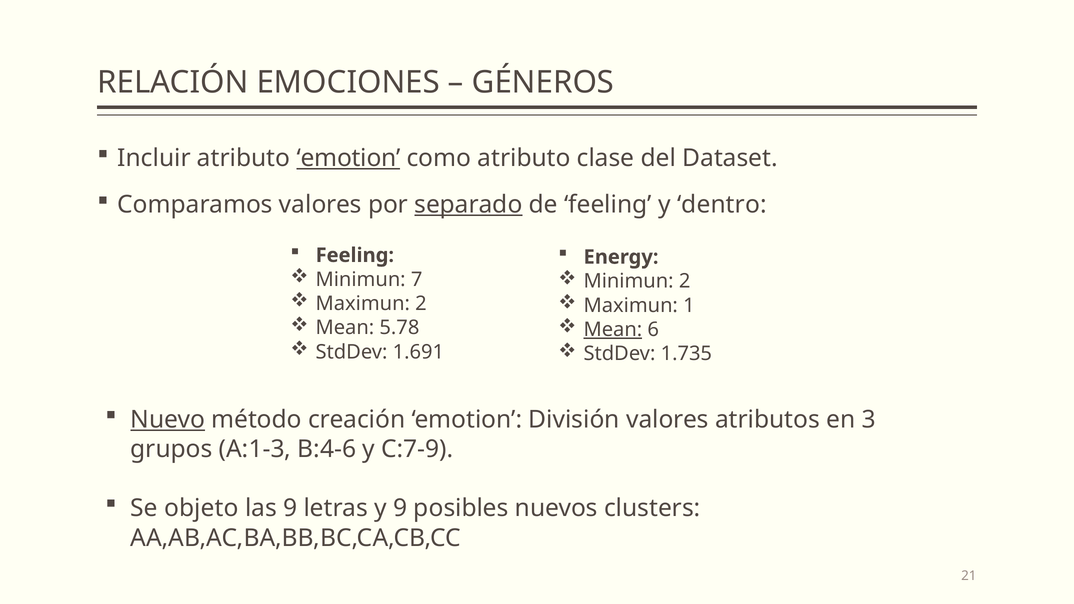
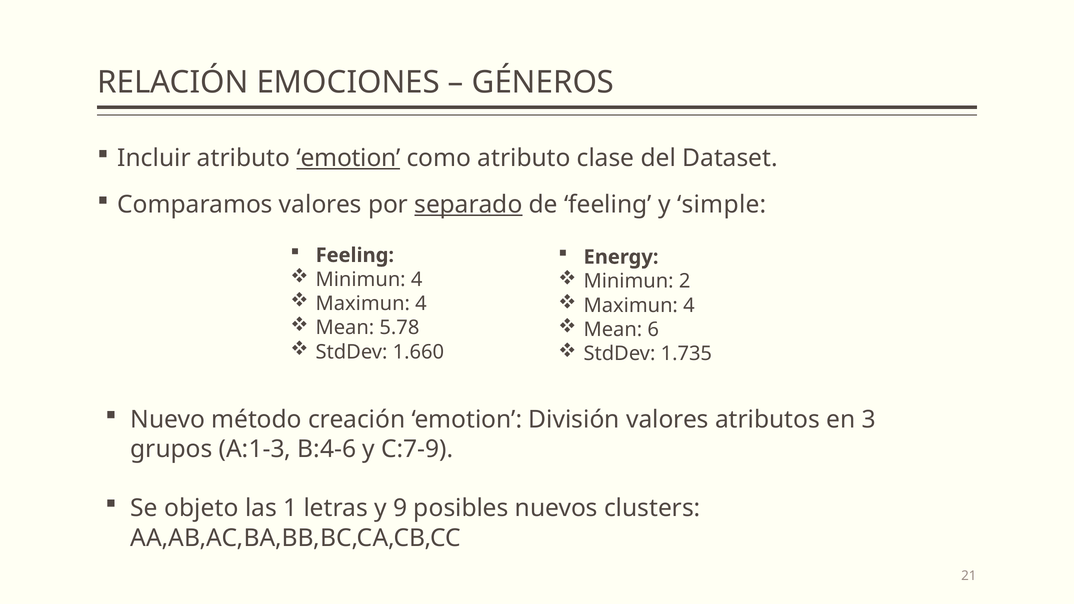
dentro: dentro -> simple
Minimun 7: 7 -> 4
2 at (421, 304): 2 -> 4
1 at (689, 305): 1 -> 4
Mean at (613, 330) underline: present -> none
1.691: 1.691 -> 1.660
Nuevo underline: present -> none
las 9: 9 -> 1
